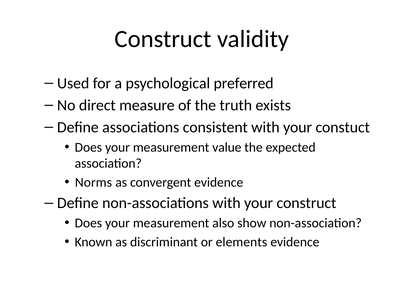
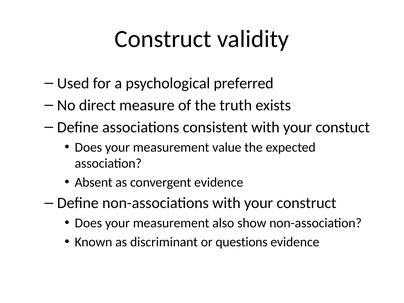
Norms: Norms -> Absent
elements: elements -> questions
